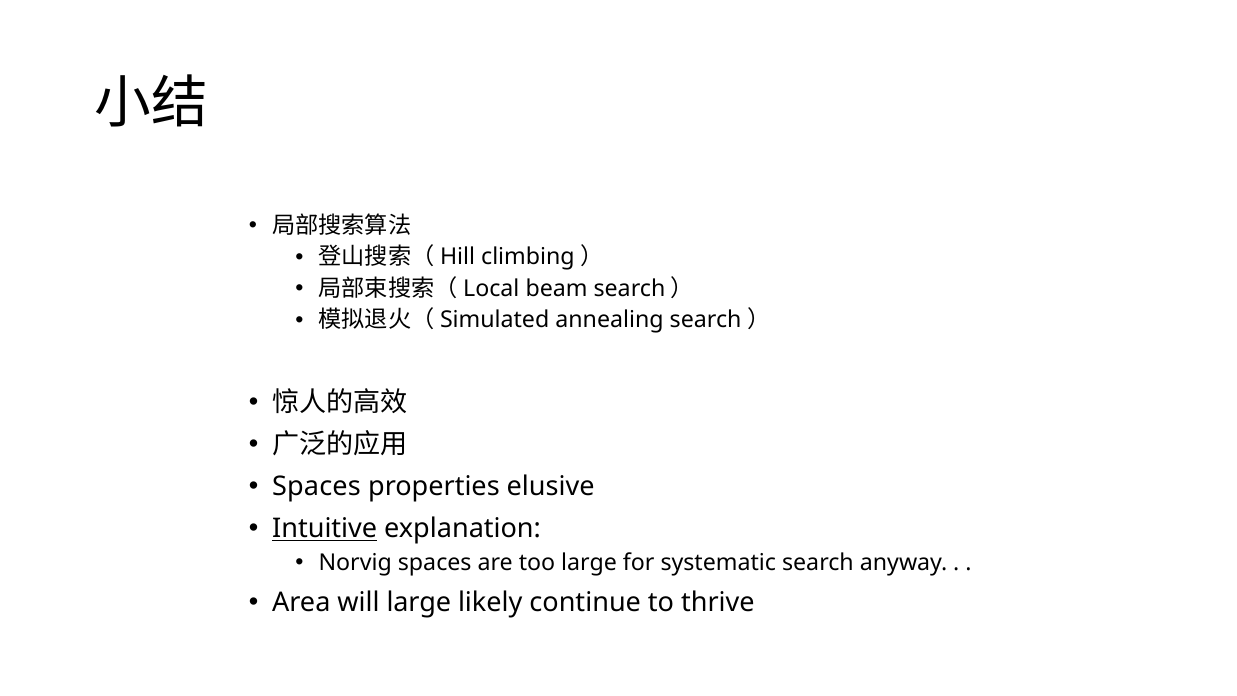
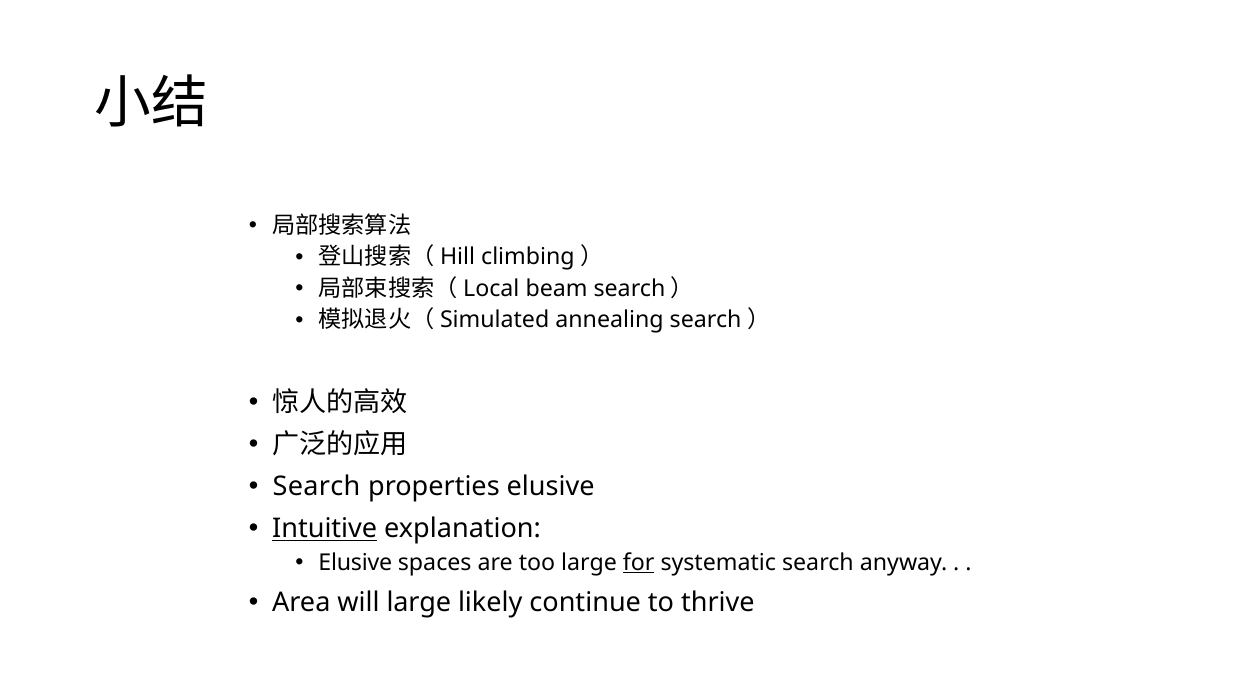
Spaces at (317, 487): Spaces -> Search
Norvig at (355, 562): Norvig -> Elusive
for underline: none -> present
